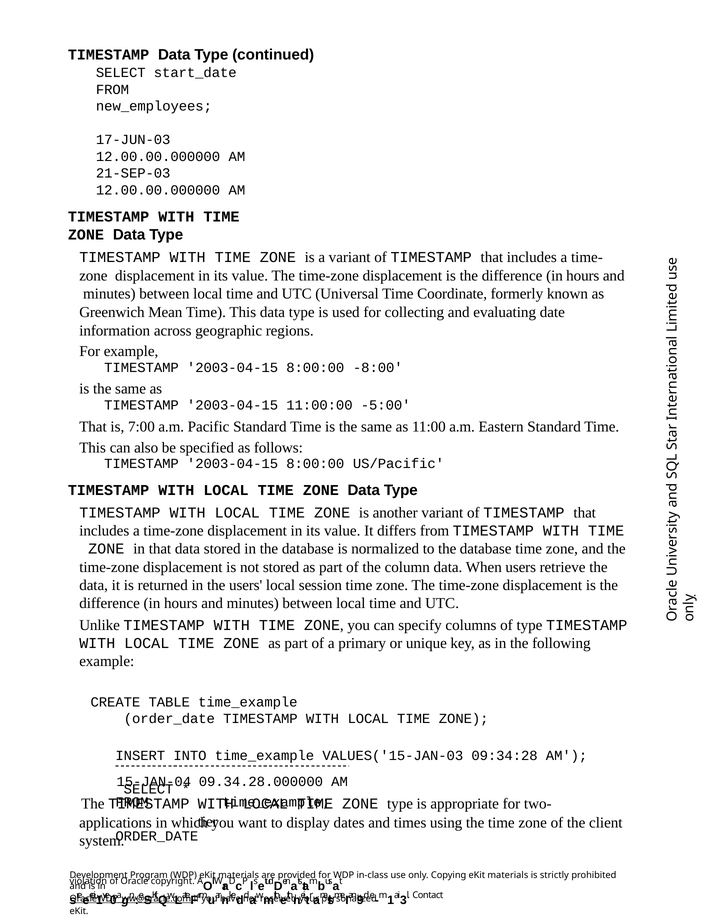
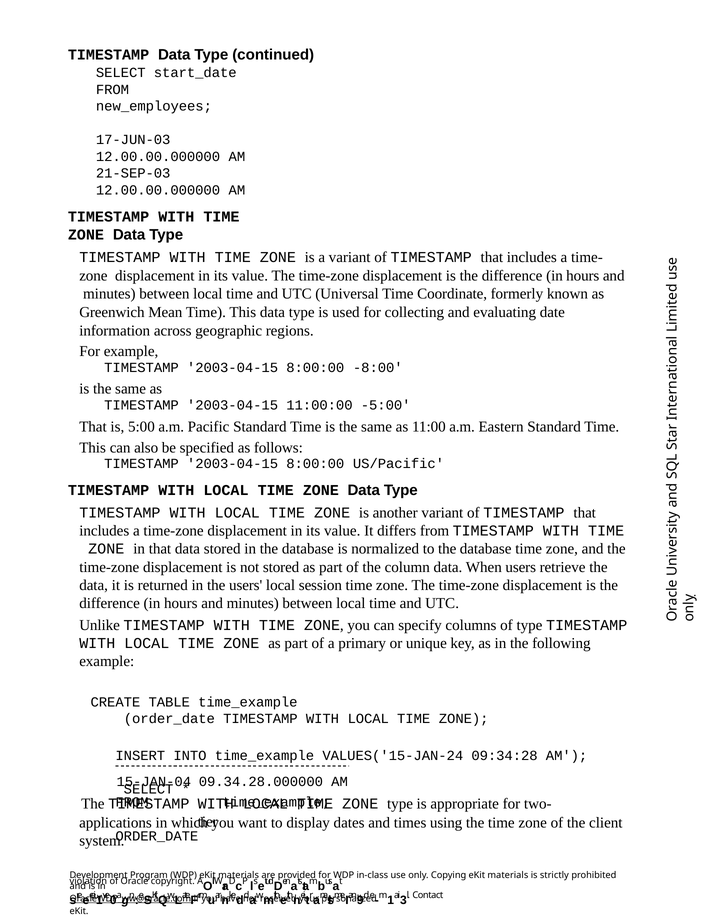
7:00: 7:00 -> 5:00
VALUES('15-JAN-03: VALUES('15-JAN-03 -> VALUES('15-JAN-24
